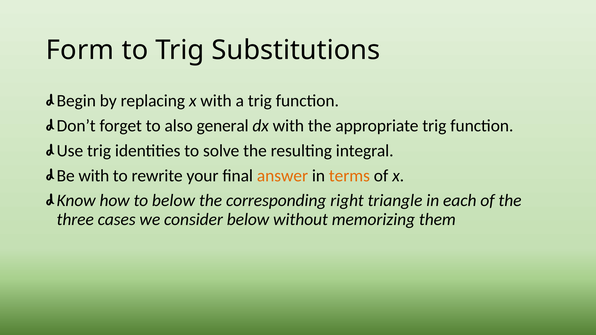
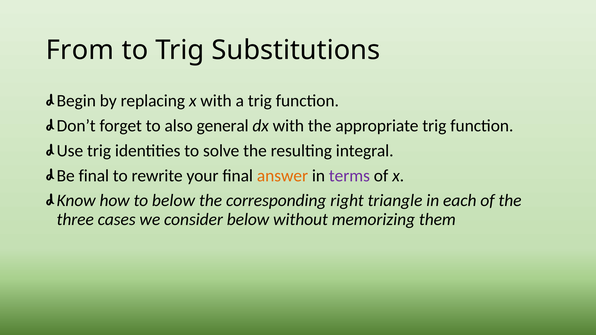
Form: Form -> From
Be with: with -> final
terms colour: orange -> purple
